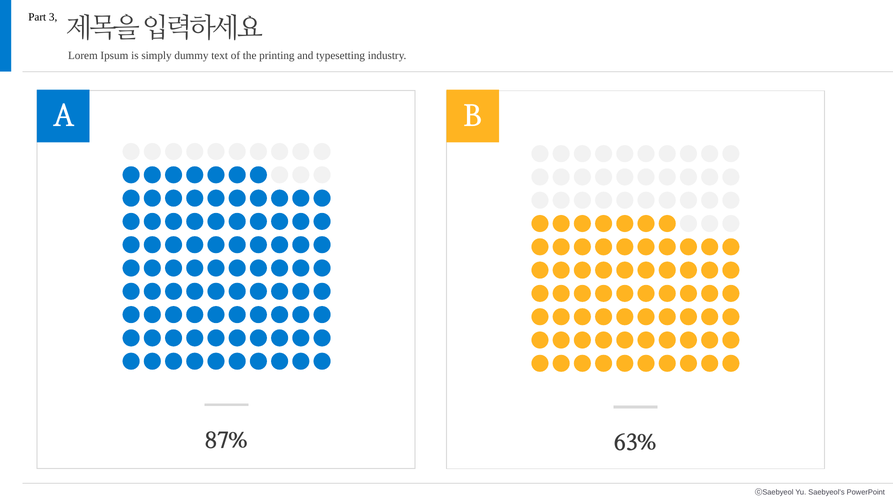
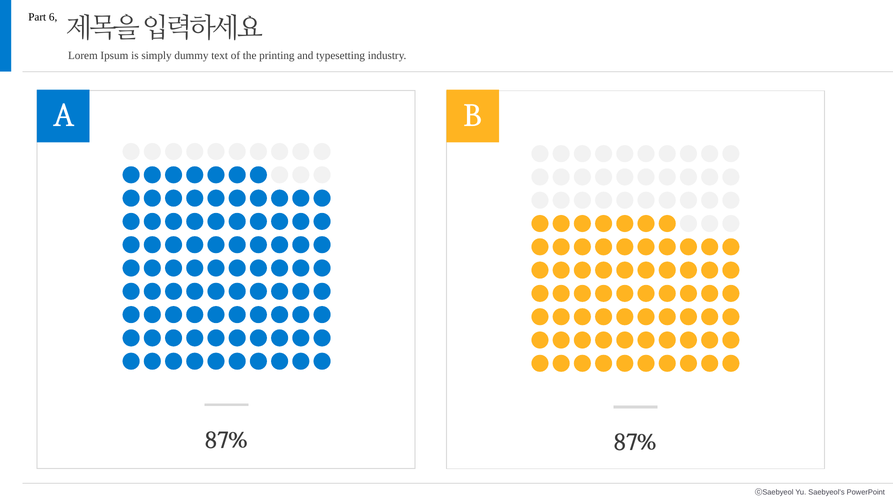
3: 3 -> 6
87% 63%: 63% -> 87%
